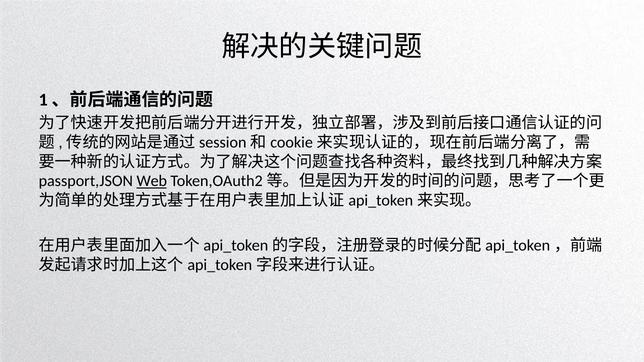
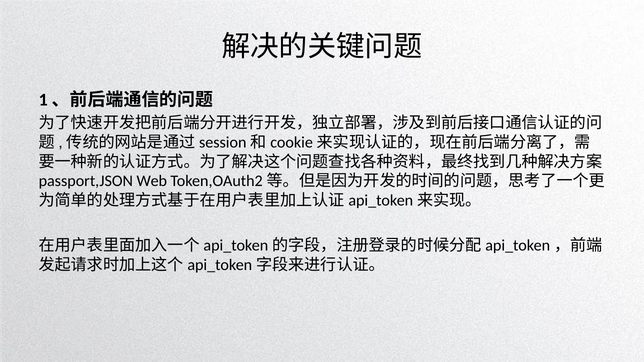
Web underline: present -> none
